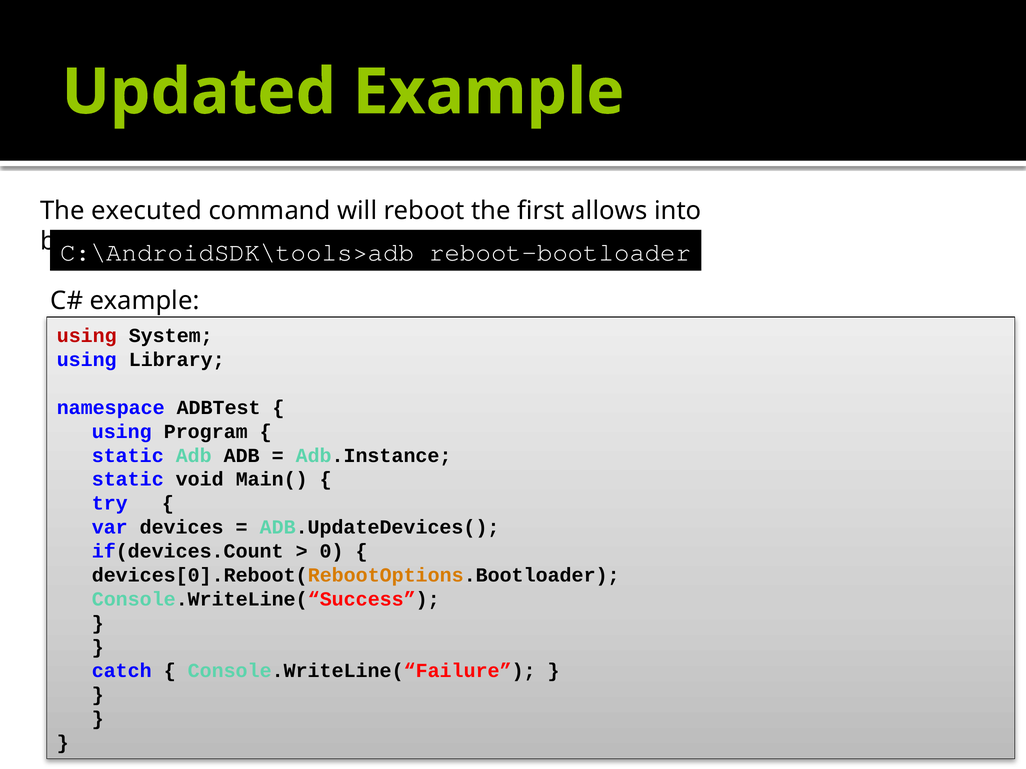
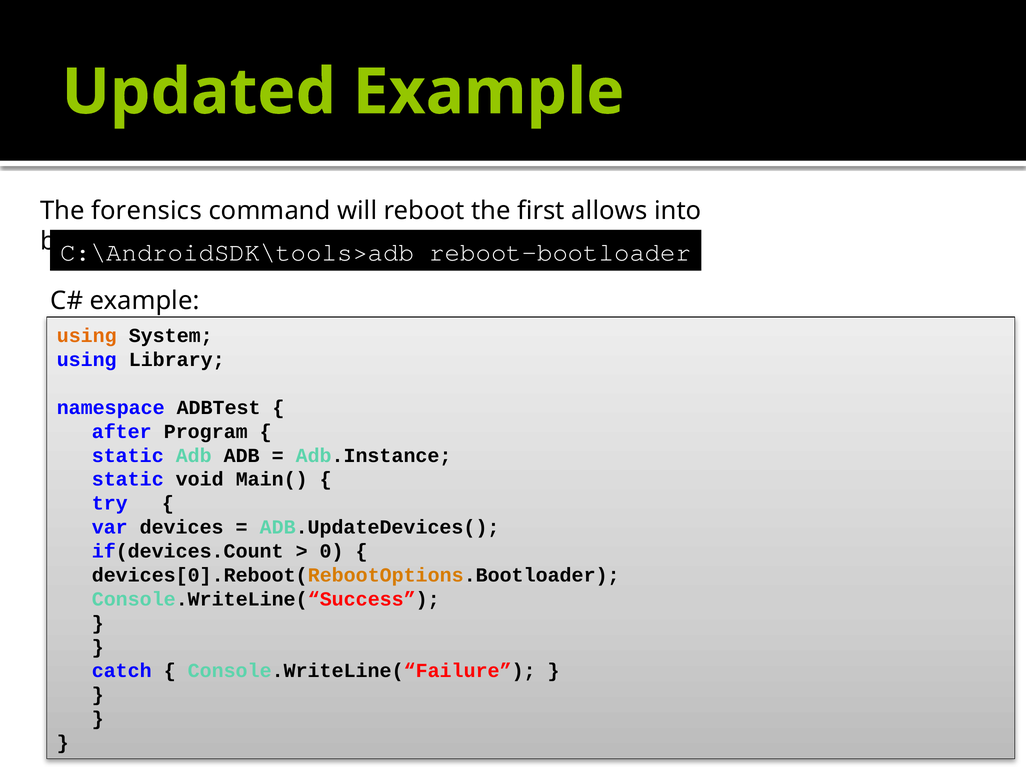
executed: executed -> forensics
using at (87, 336) colour: red -> orange
using at (122, 432): using -> after
